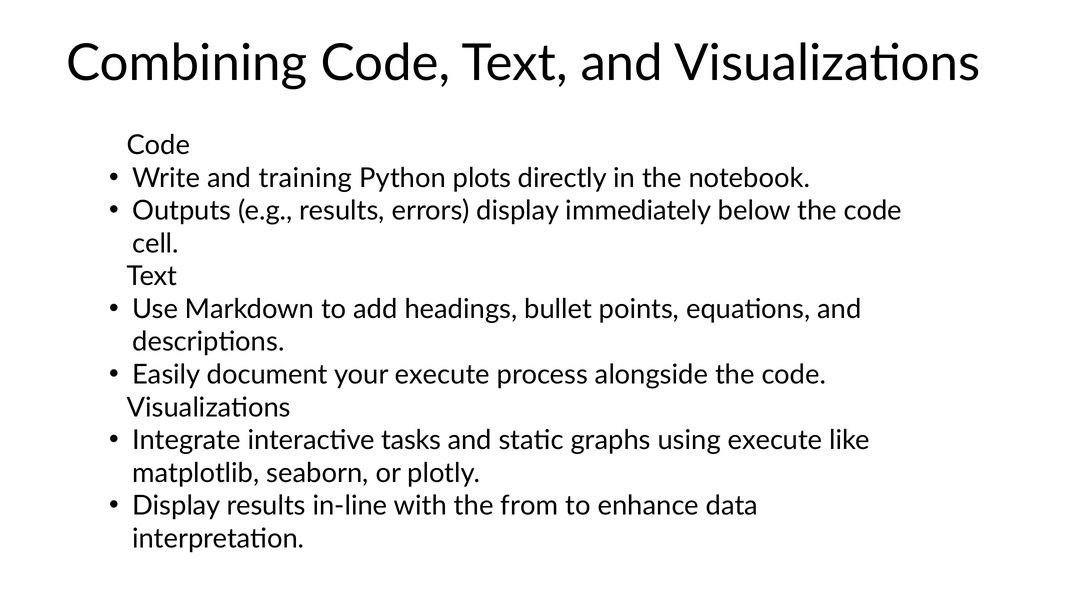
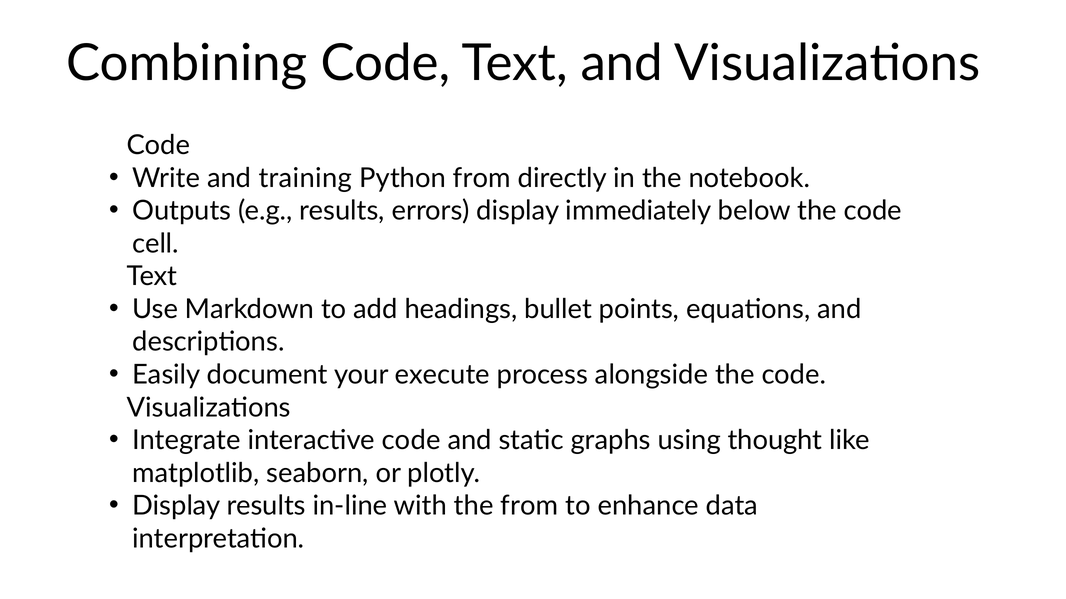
Python plots: plots -> from
interactive tasks: tasks -> code
using execute: execute -> thought
